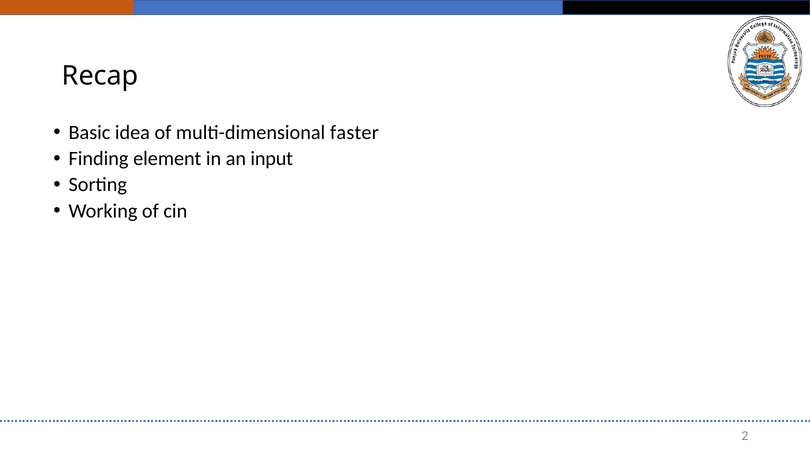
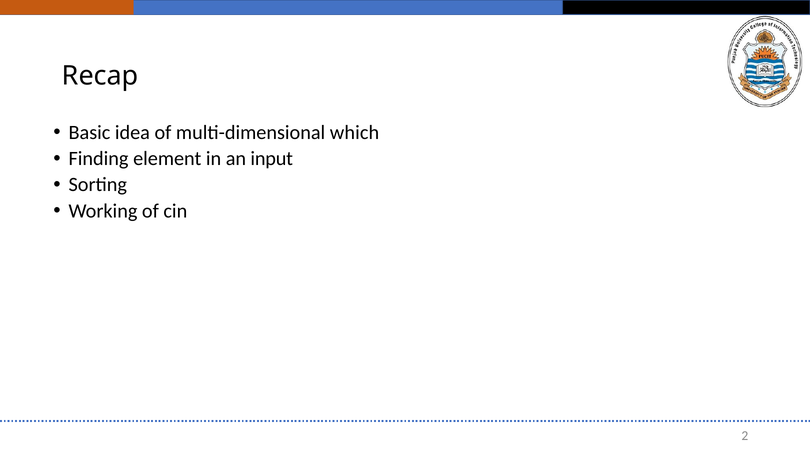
faster: faster -> which
